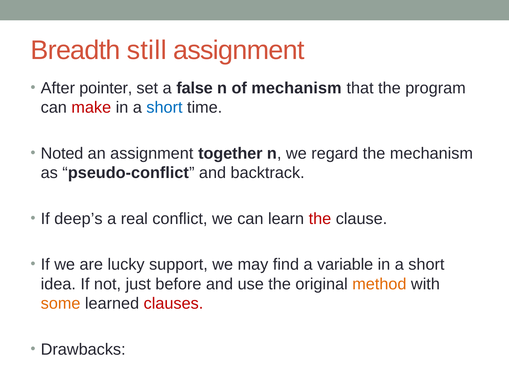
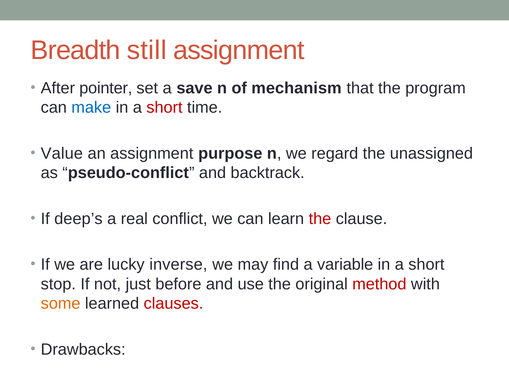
false: false -> save
make colour: red -> blue
short at (164, 108) colour: blue -> red
Noted: Noted -> Value
together: together -> purpose
the mechanism: mechanism -> unassigned
support: support -> inverse
idea: idea -> stop
method colour: orange -> red
